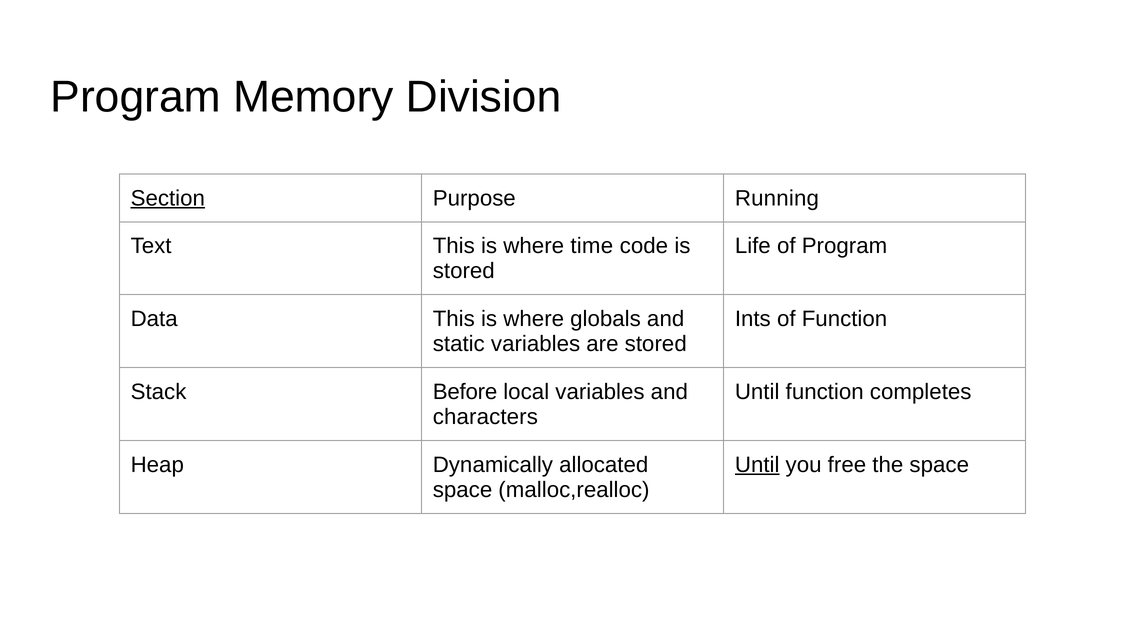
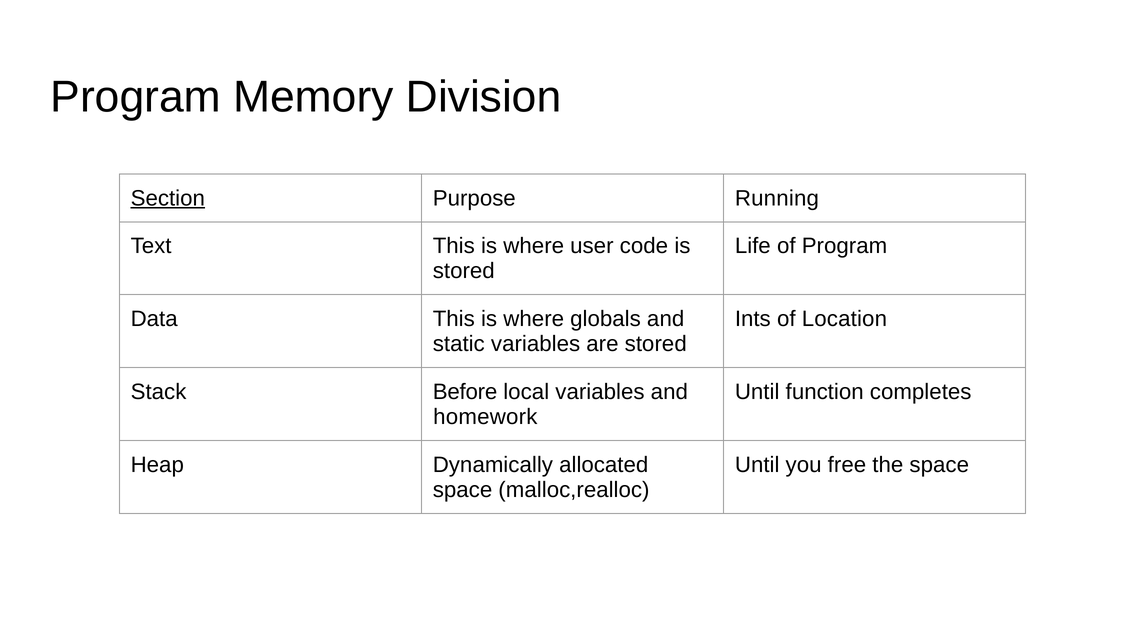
time: time -> user
of Function: Function -> Location
characters: characters -> homework
Until at (757, 465) underline: present -> none
